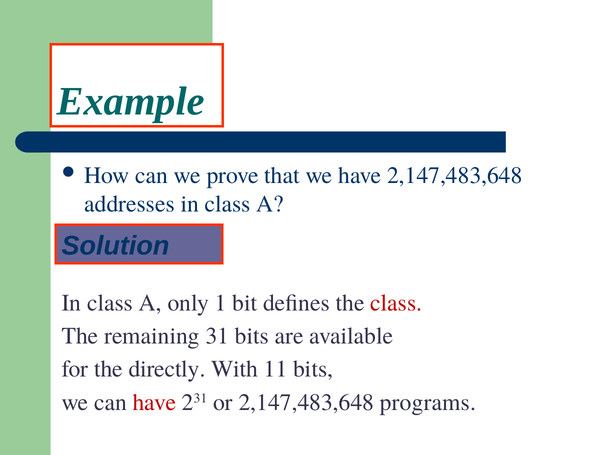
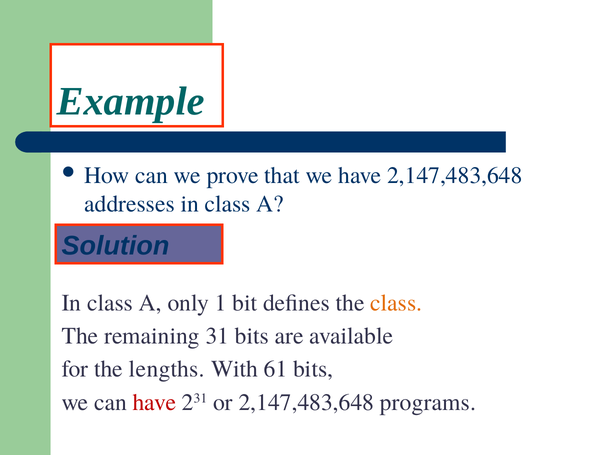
class at (396, 303) colour: red -> orange
directly: directly -> lengths
11: 11 -> 61
